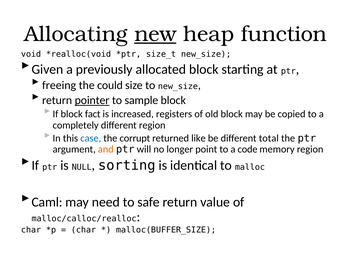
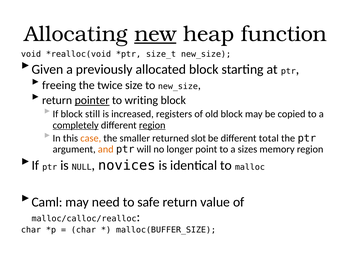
could: could -> twice
sample: sample -> writing
fact: fact -> still
completely underline: none -> present
region at (152, 125) underline: none -> present
case colour: blue -> orange
corrupt: corrupt -> smaller
like: like -> slot
code: code -> sizes
sorting: sorting -> novices
